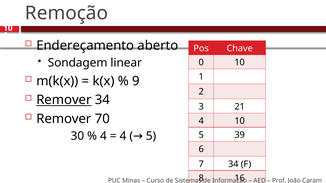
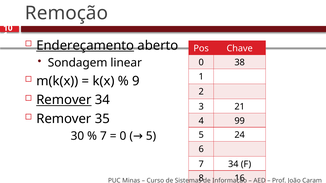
Endereçamento underline: none -> present
0 10: 10 -> 38
70: 70 -> 35
4 10: 10 -> 99
39: 39 -> 24
4 at (103, 136): 4 -> 7
4 at (123, 136): 4 -> 0
